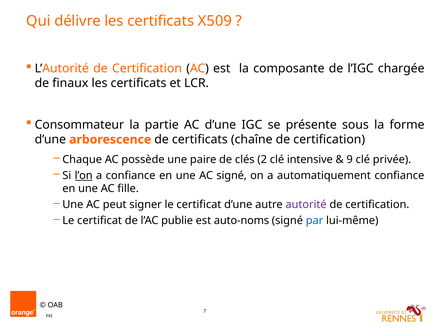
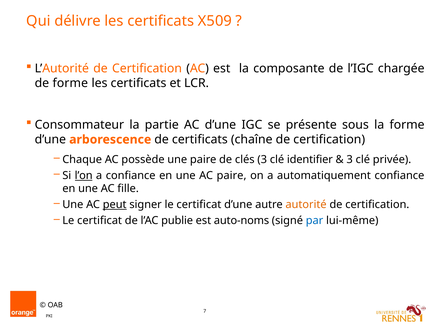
de finaux: finaux -> forme
clés 2: 2 -> 3
intensive: intensive -> identifier
9 at (350, 159): 9 -> 3
AC signé: signé -> paire
peut underline: none -> present
autorité colour: purple -> orange
